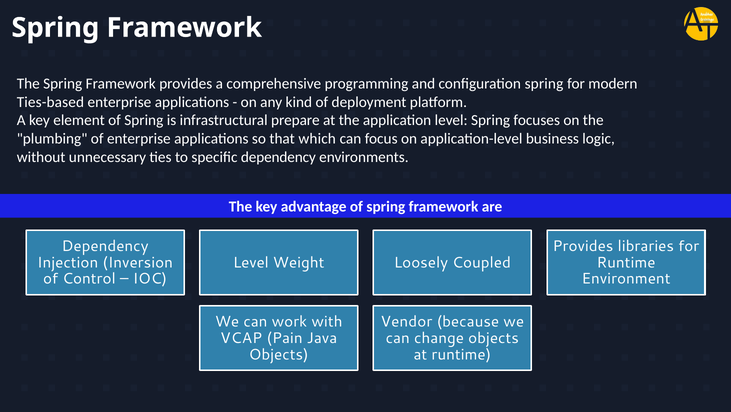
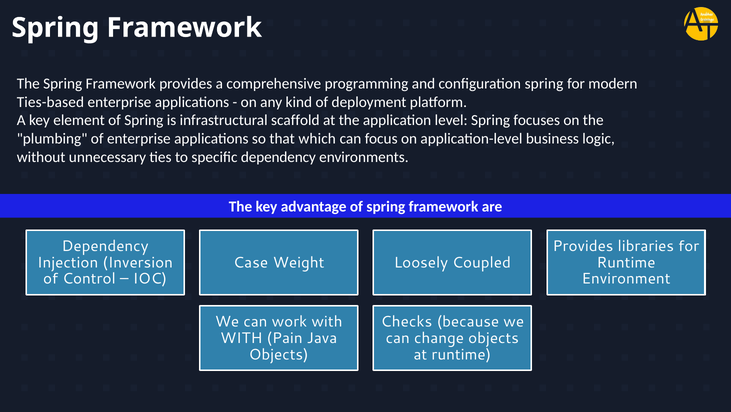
prepare: prepare -> scaffold
Level at (251, 262): Level -> Case
Vendor: Vendor -> Checks
VCAP at (241, 337): VCAP -> WITH
